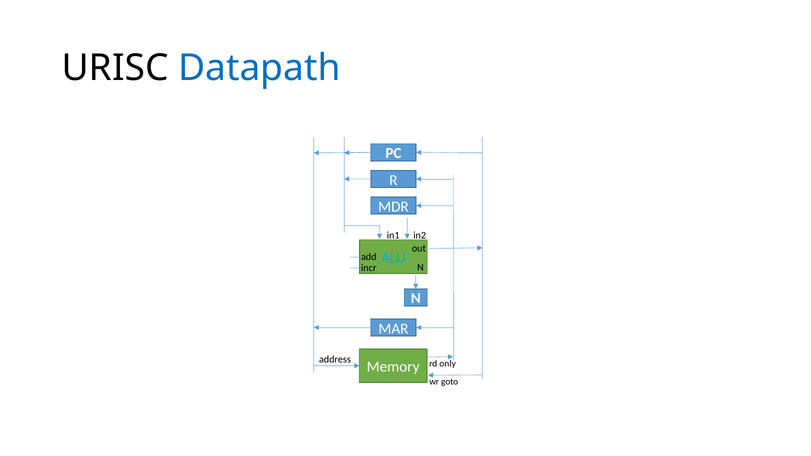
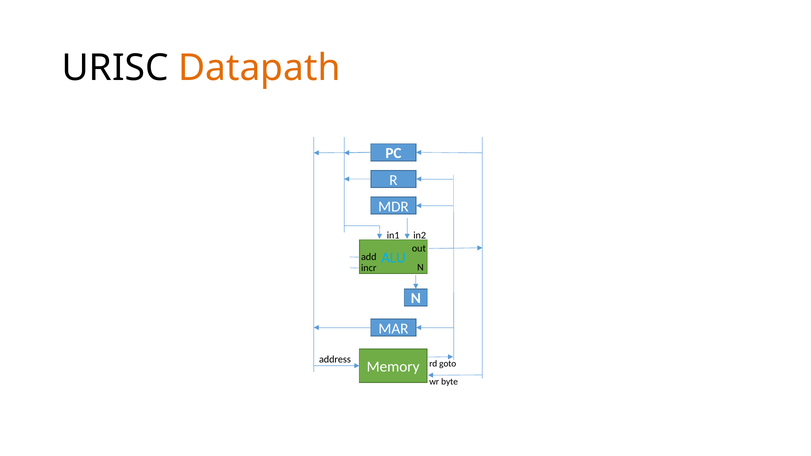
Datapath colour: blue -> orange
only: only -> goto
goto: goto -> byte
